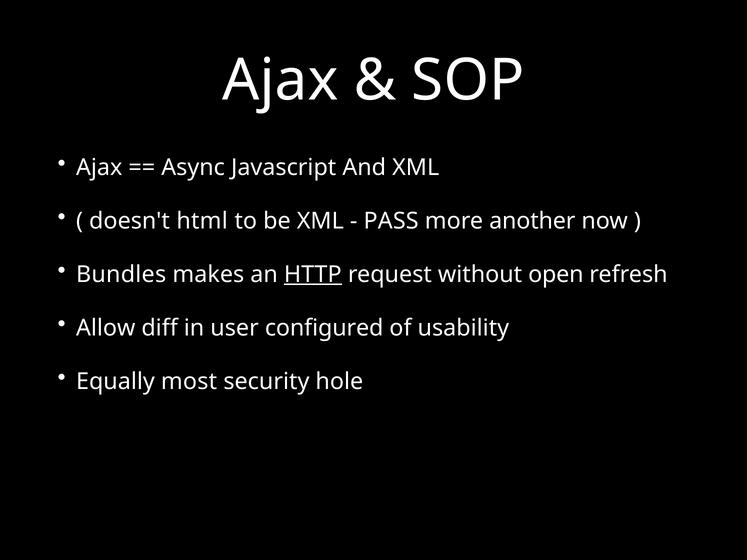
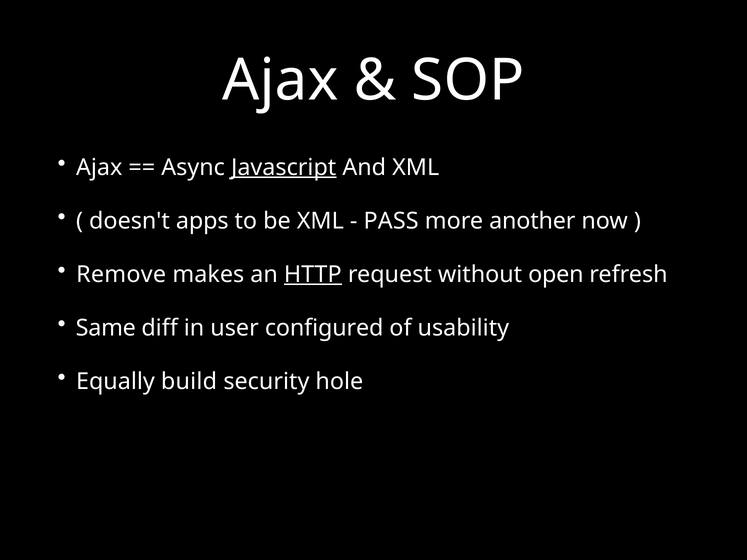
Javascript underline: none -> present
html: html -> apps
Bundles: Bundles -> Remove
Allow: Allow -> Same
most: most -> build
